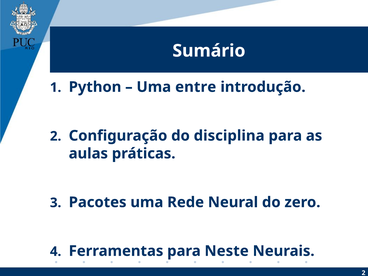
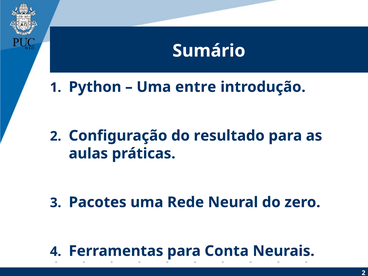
disciplina: disciplina -> resultado
Neste: Neste -> Conta
